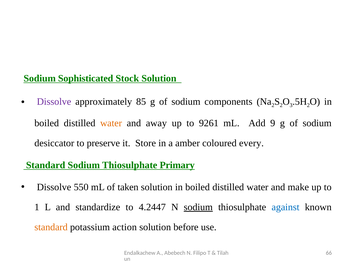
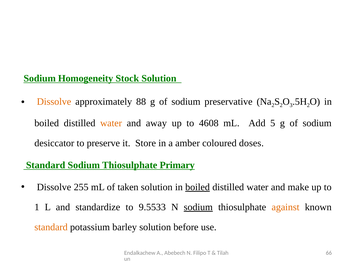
Sophisticated: Sophisticated -> Homogeneity
Dissolve at (54, 101) colour: purple -> orange
85: 85 -> 88
components: components -> preservative
9261: 9261 -> 4608
9: 9 -> 5
every: every -> doses
550: 550 -> 255
boiled at (198, 187) underline: none -> present
4.2447: 4.2447 -> 9.5533
against colour: blue -> orange
action: action -> barley
